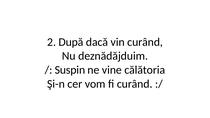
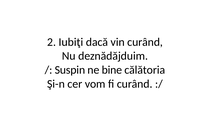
După: După -> Iubiţi
vine: vine -> bine
